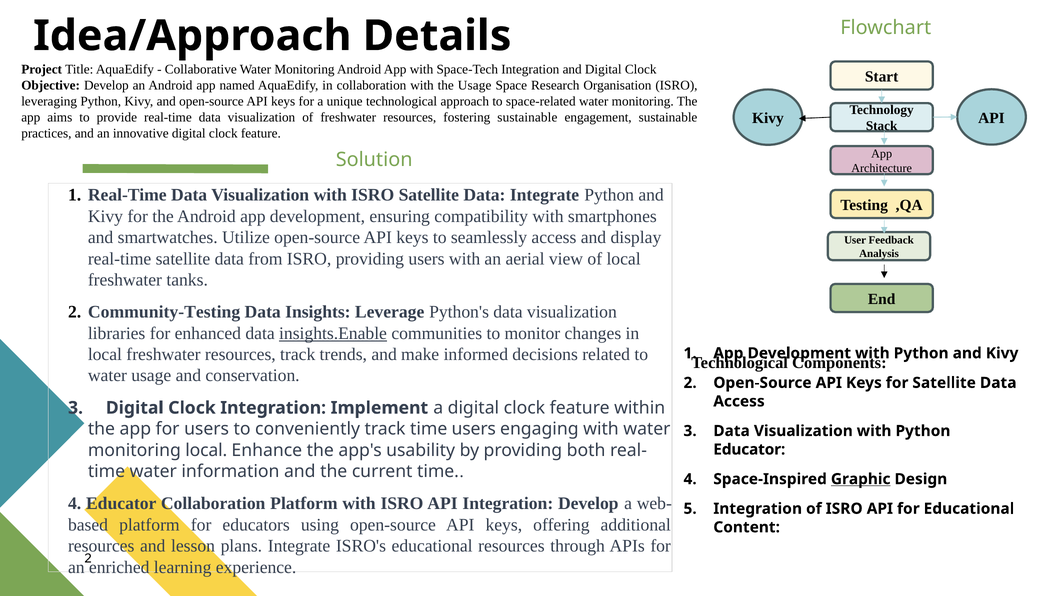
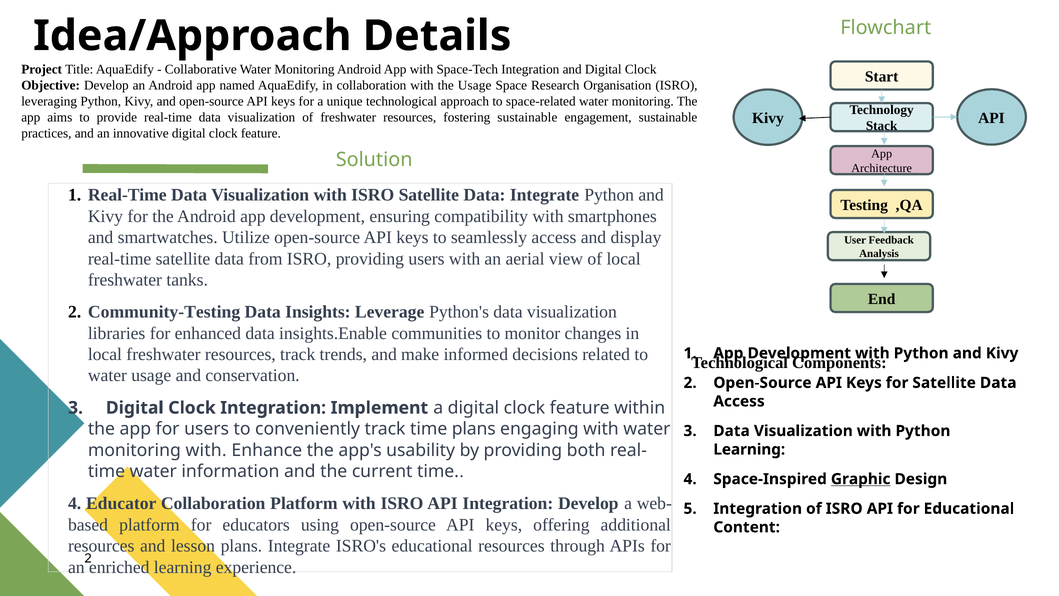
insights.Enable underline: present -> none
time users: users -> plans
monitoring local: local -> with
Educator at (749, 449): Educator -> Learning
